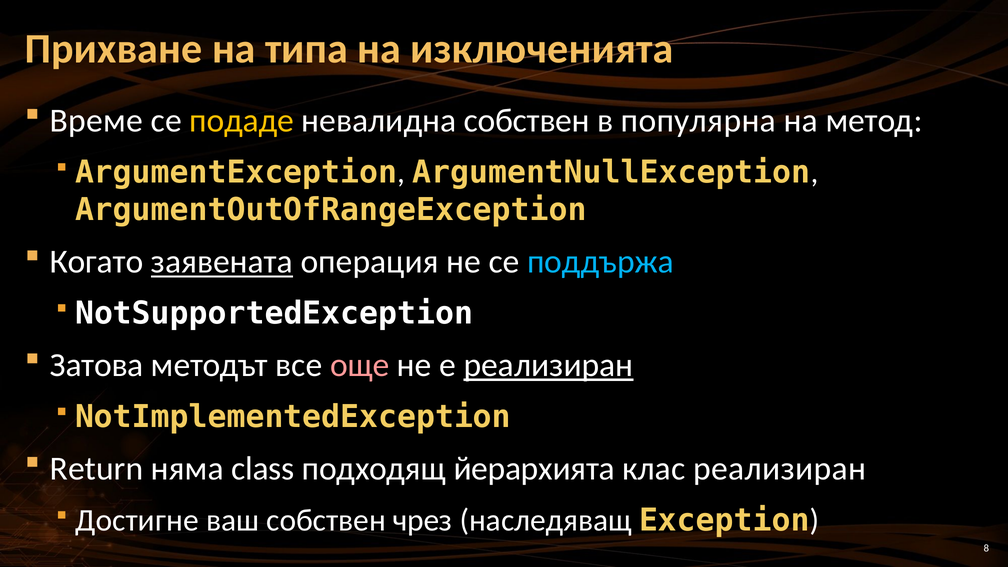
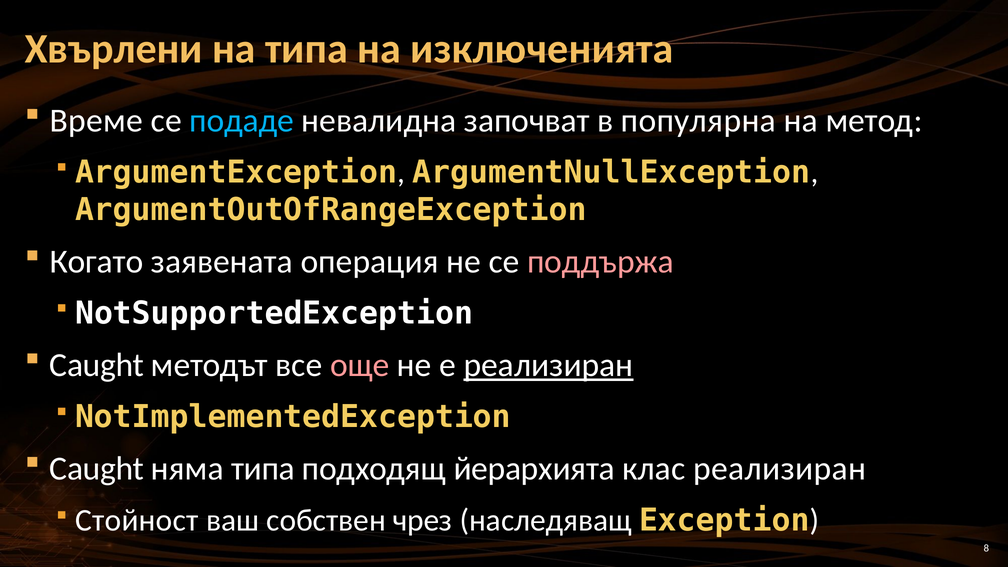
Прихване: Прихване -> Хвърлени
подаде colour: yellow -> light blue
невалидна собствен: собствен -> започват
заявената underline: present -> none
поддържа colour: light blue -> pink
Затова at (97, 365): Затова -> Caught
Return at (97, 469): Return -> Caught
няма class: class -> типа
Достигне: Достигне -> Стойност
